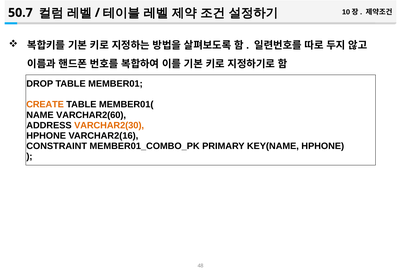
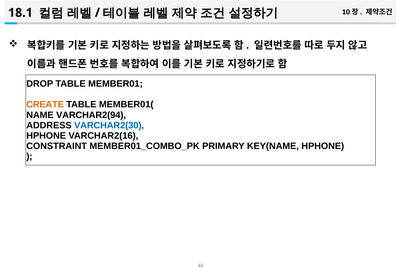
50.7: 50.7 -> 18.1
VARCHAR2(60: VARCHAR2(60 -> VARCHAR2(94
VARCHAR2(30 colour: orange -> blue
